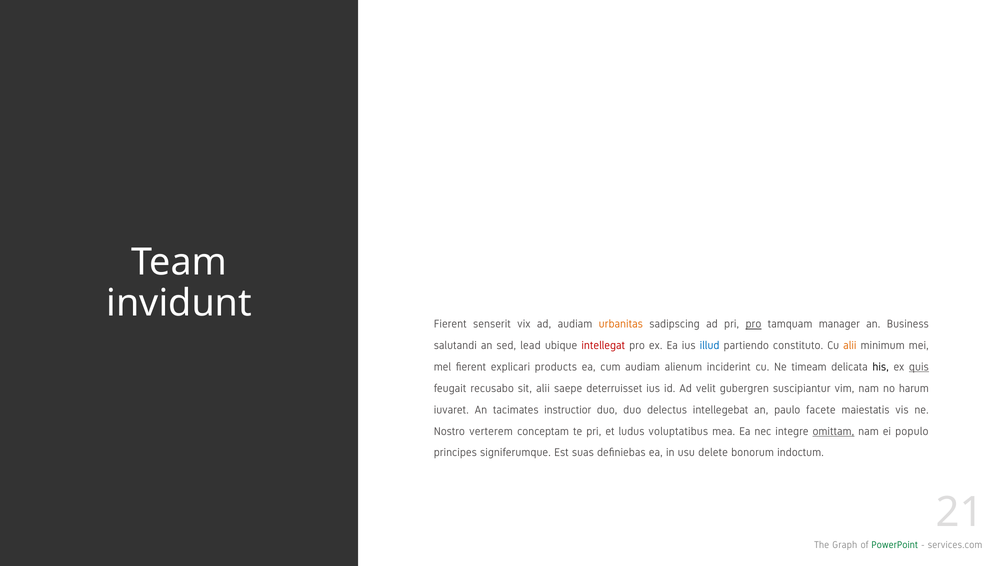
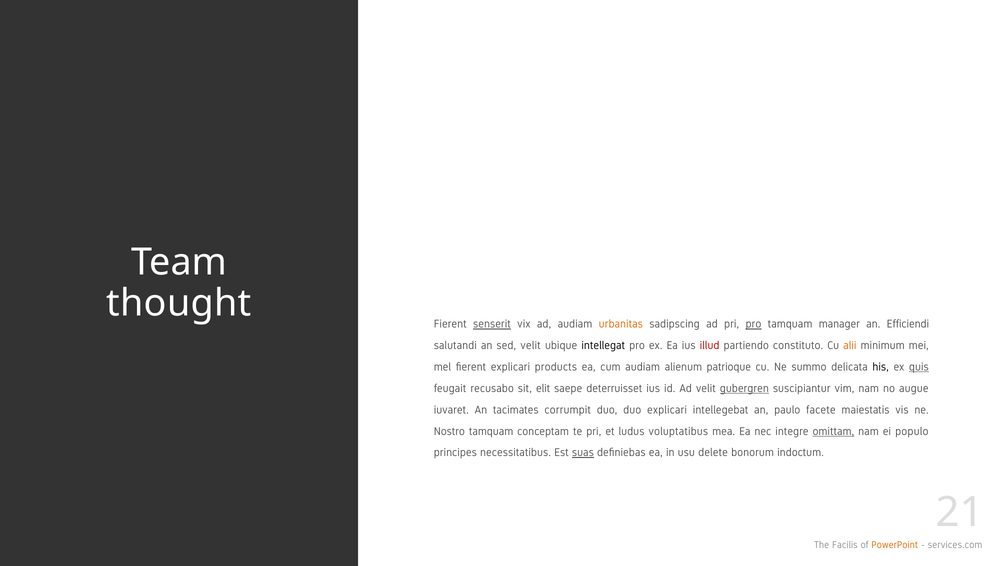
invidunt: invidunt -> thought
senserit underline: none -> present
Business: Business -> Efficiendi
sed lead: lead -> velit
intellegat colour: red -> black
illud colour: blue -> red
inciderint: inciderint -> patrioque
timeam: timeam -> summo
sit alii: alii -> elit
gubergren underline: none -> present
harum: harum -> augue
instructior: instructior -> corrumpit
duo delectus: delectus -> explicari
Nostro verterem: verterem -> tamquam
signiferumque: signiferumque -> necessitatibus
suas underline: none -> present
Graph: Graph -> Facilis
PowerPoint colour: green -> orange
